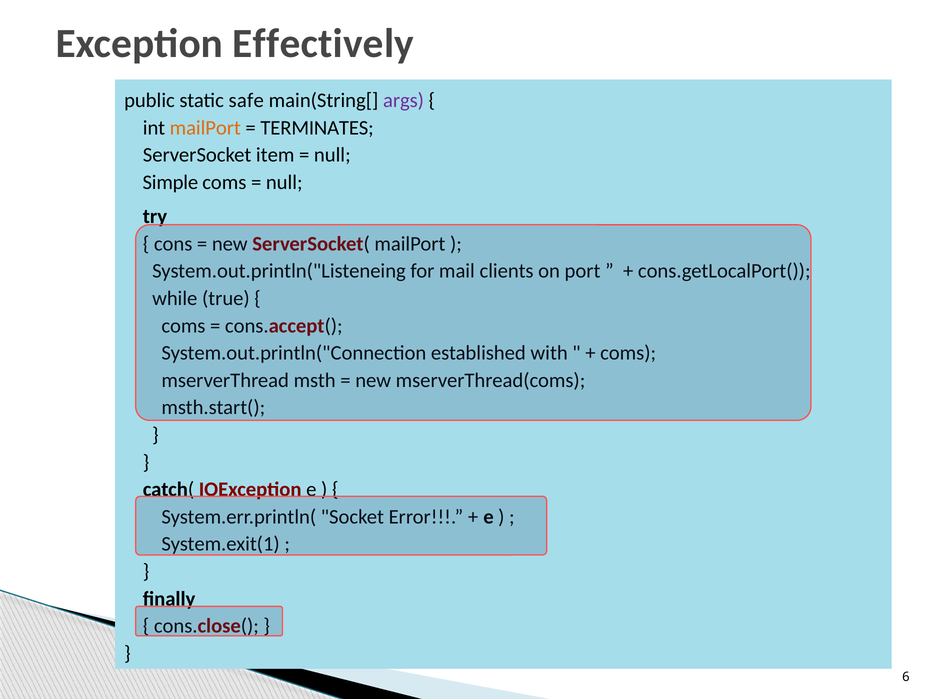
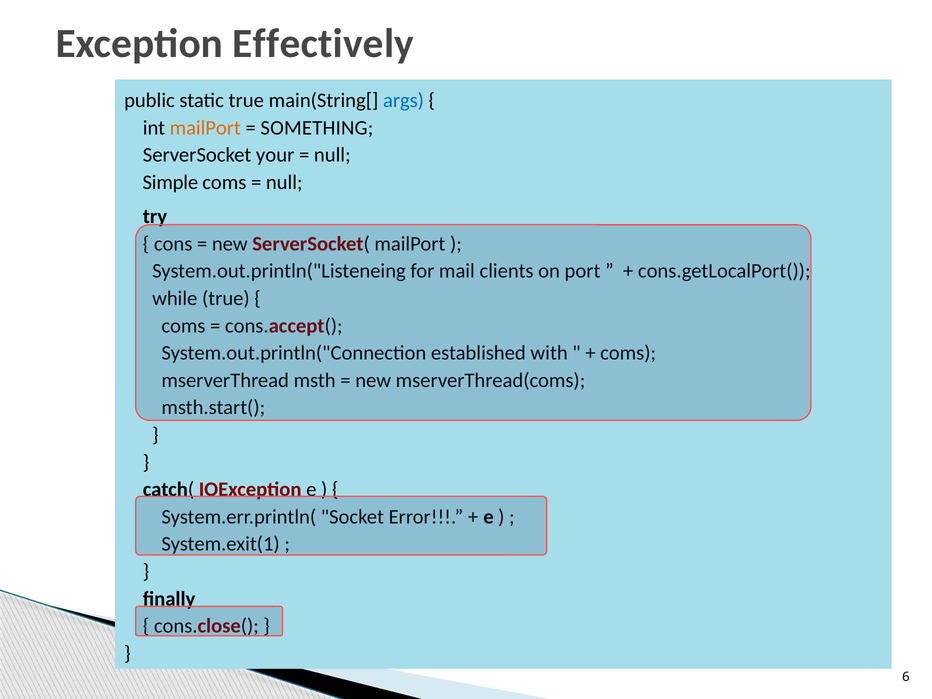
static safe: safe -> true
args colour: purple -> blue
TERMINATES: TERMINATES -> SOMETHING
item: item -> your
